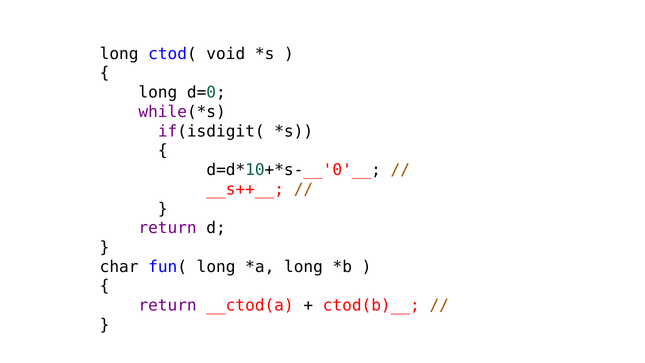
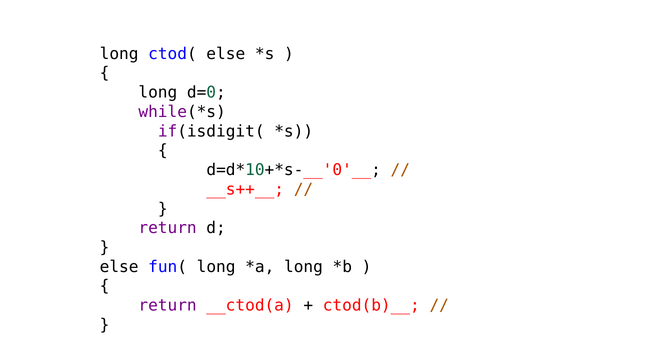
ctod( void: void -> else
char at (119, 267): char -> else
